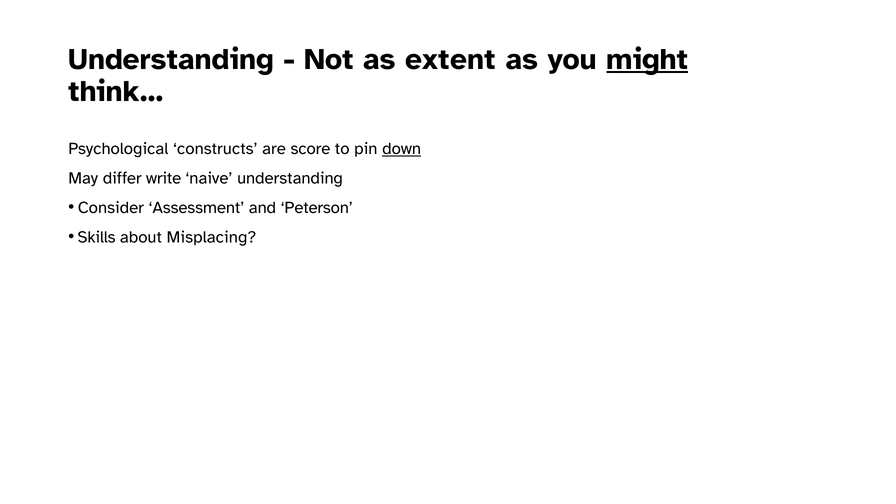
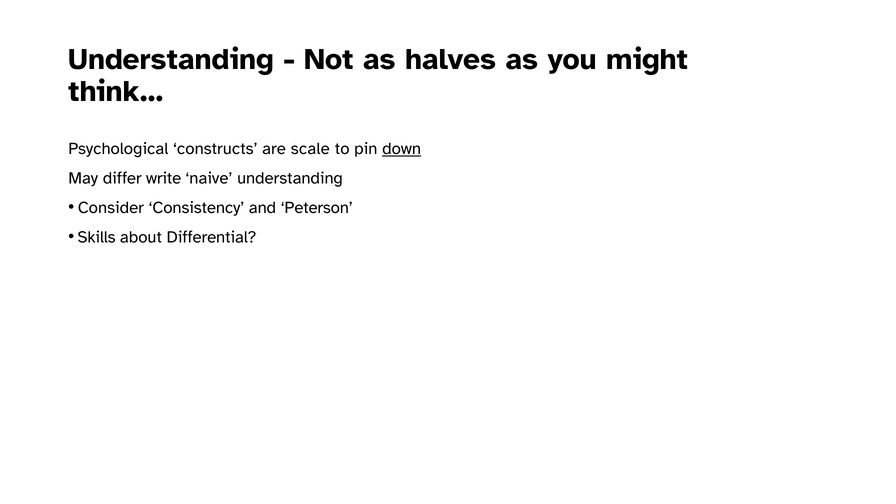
extent: extent -> halves
might underline: present -> none
score: score -> scale
Assessment: Assessment -> Consistency
Misplacing: Misplacing -> Differential
